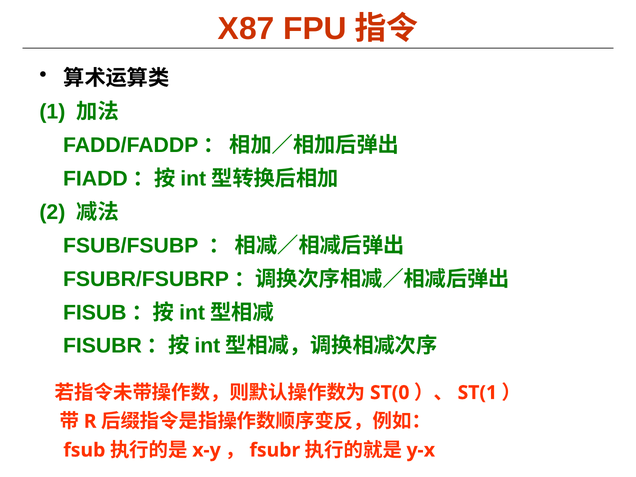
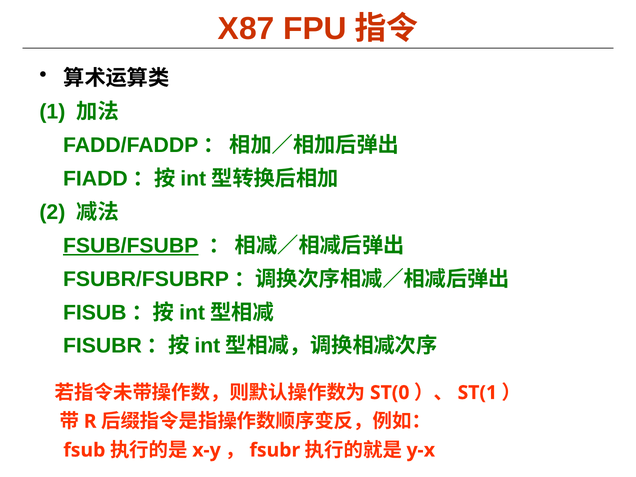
FSUB/FSUBP underline: none -> present
